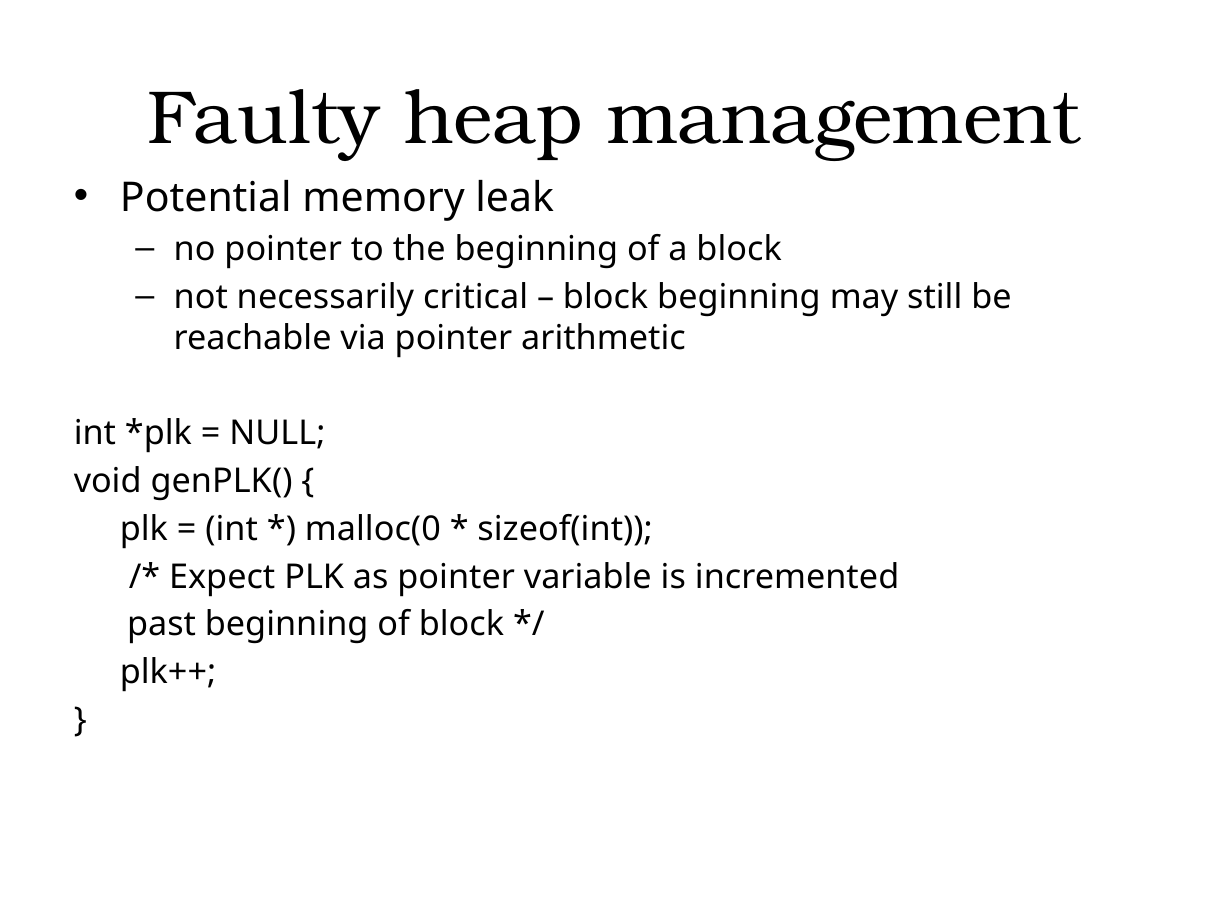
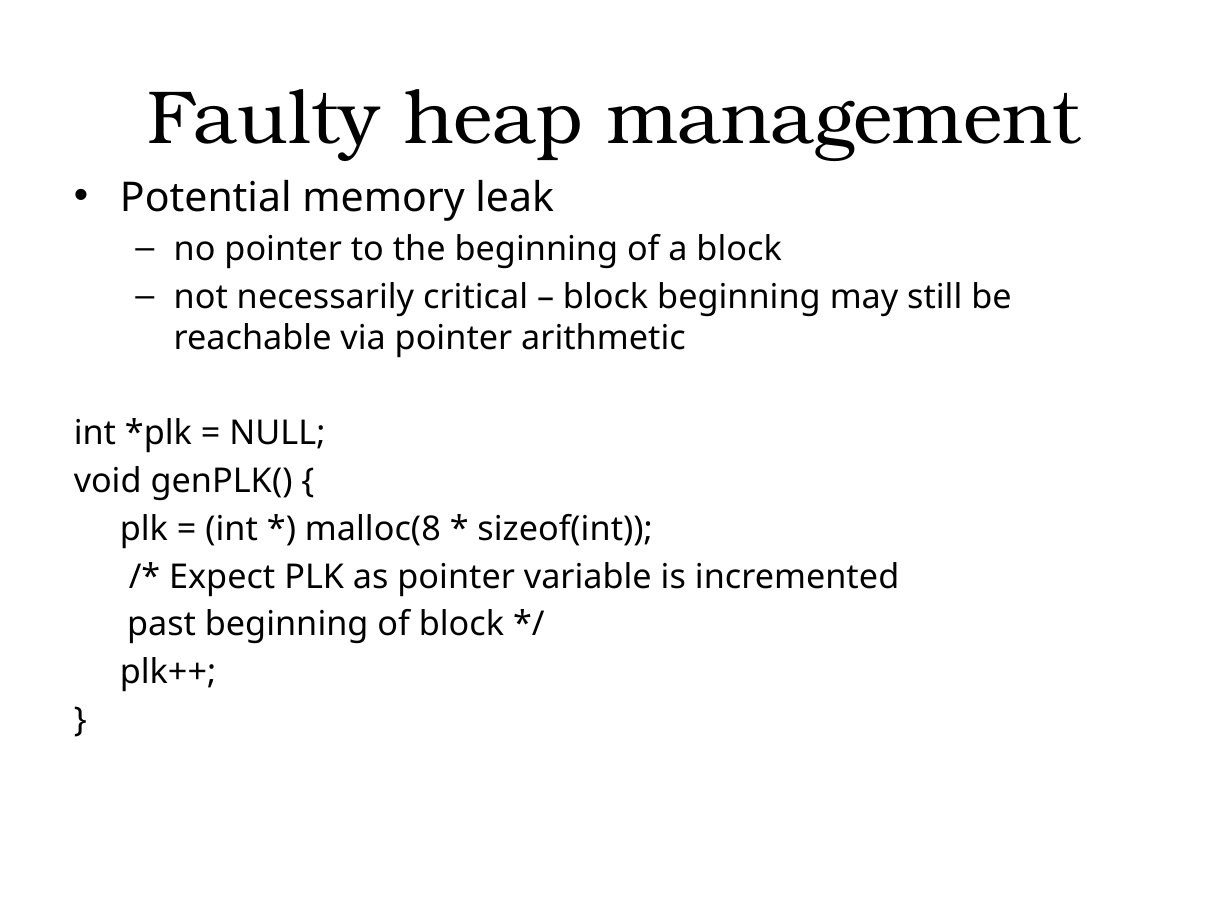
malloc(0: malloc(0 -> malloc(8
